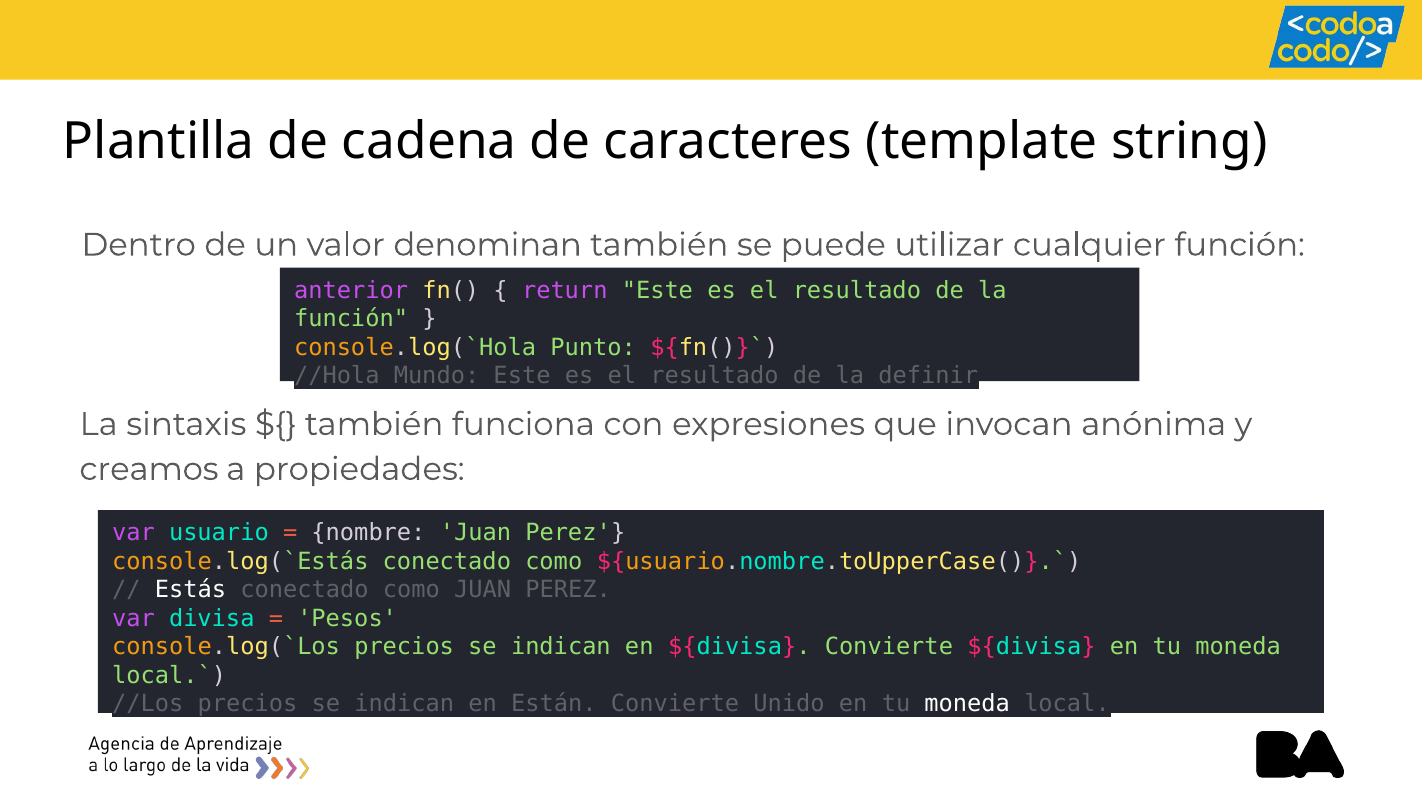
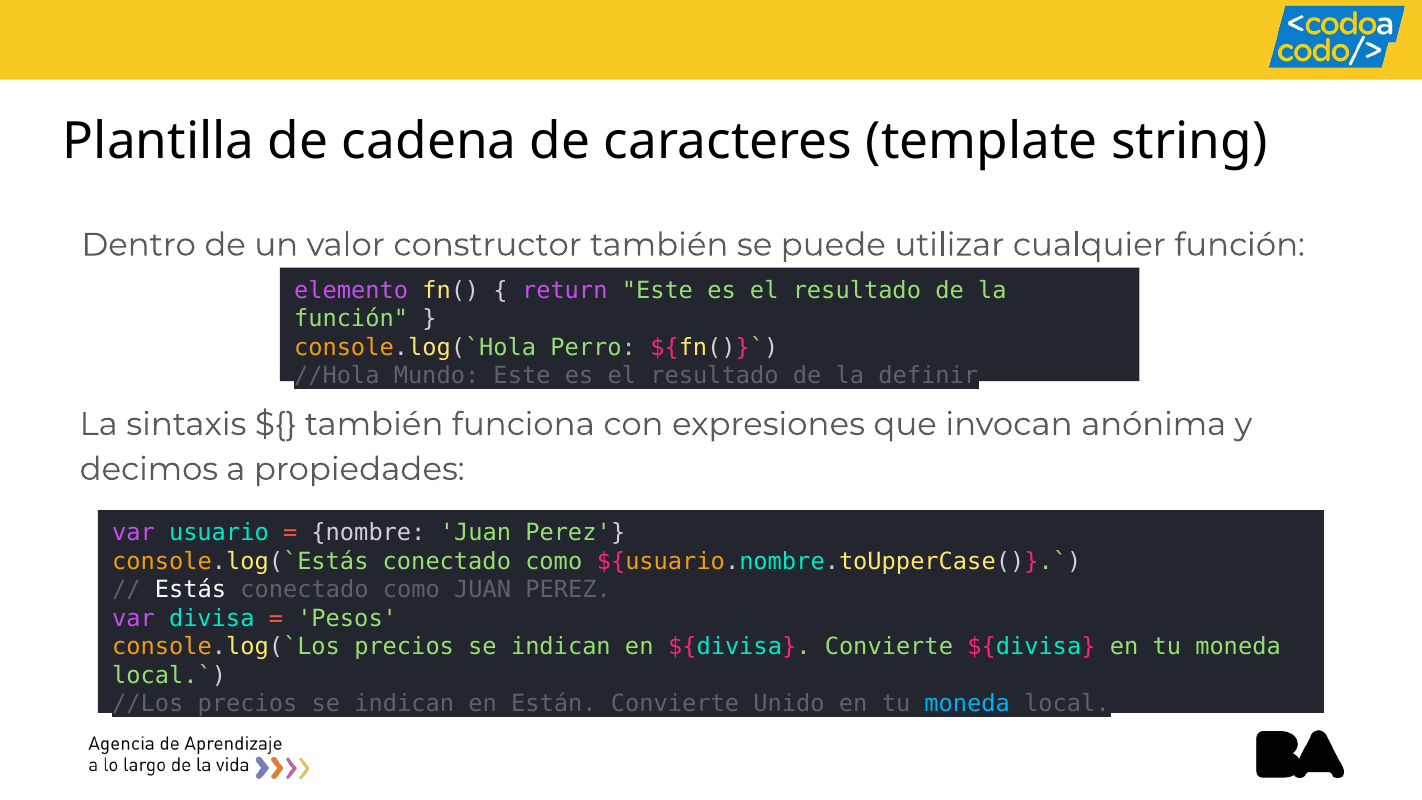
denominan: denominan -> constructor
anterior: anterior -> elemento
Punto: Punto -> Perro
creamos: creamos -> decimos
moneda at (967, 704) colour: white -> light blue
